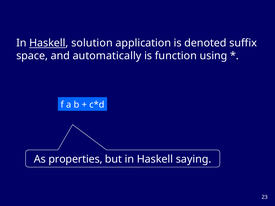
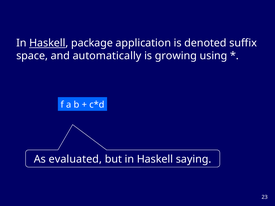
solution: solution -> package
function: function -> growing
properties: properties -> evaluated
